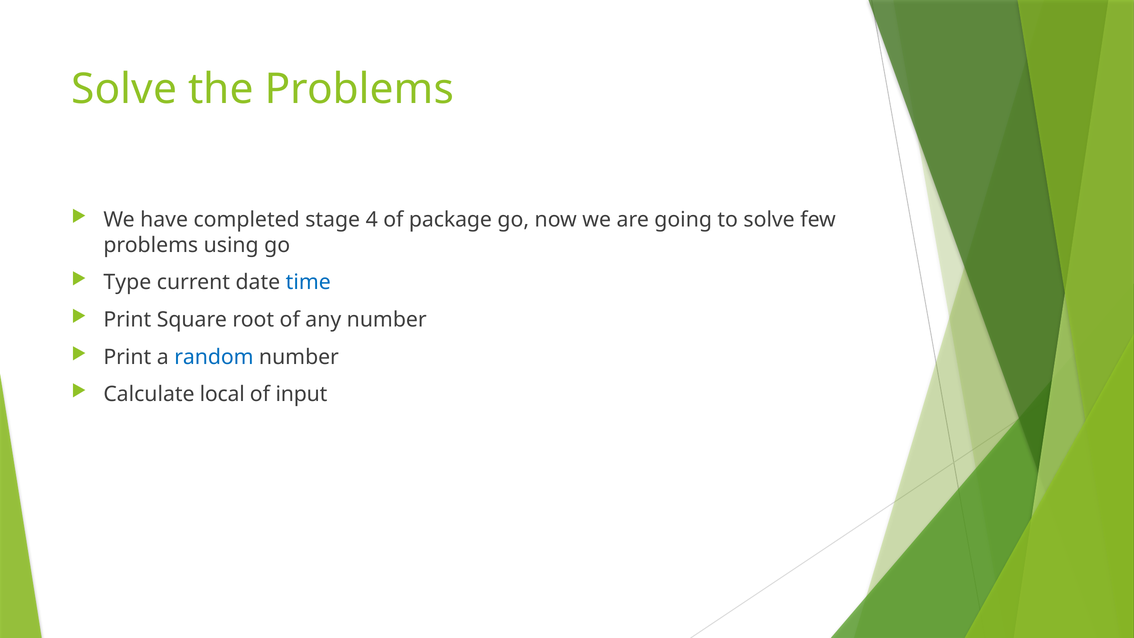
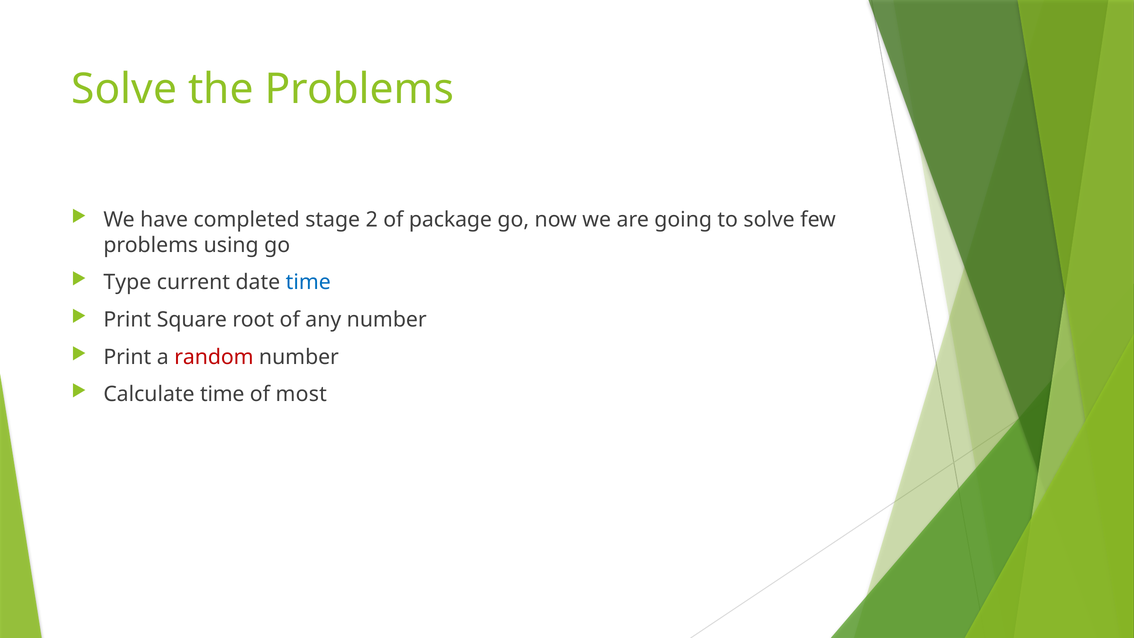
4: 4 -> 2
random colour: blue -> red
Calculate local: local -> time
input: input -> most
